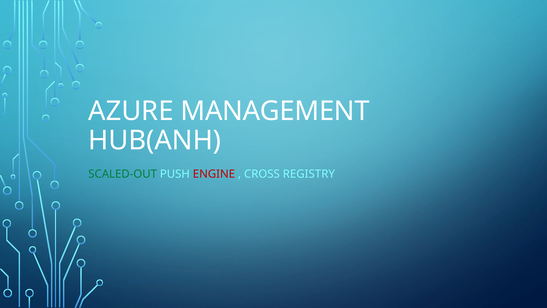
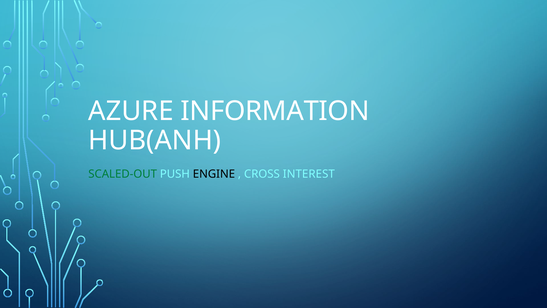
MANAGEMENT: MANAGEMENT -> INFORMATION
ENGINE colour: red -> black
REGISTRY: REGISTRY -> INTEREST
